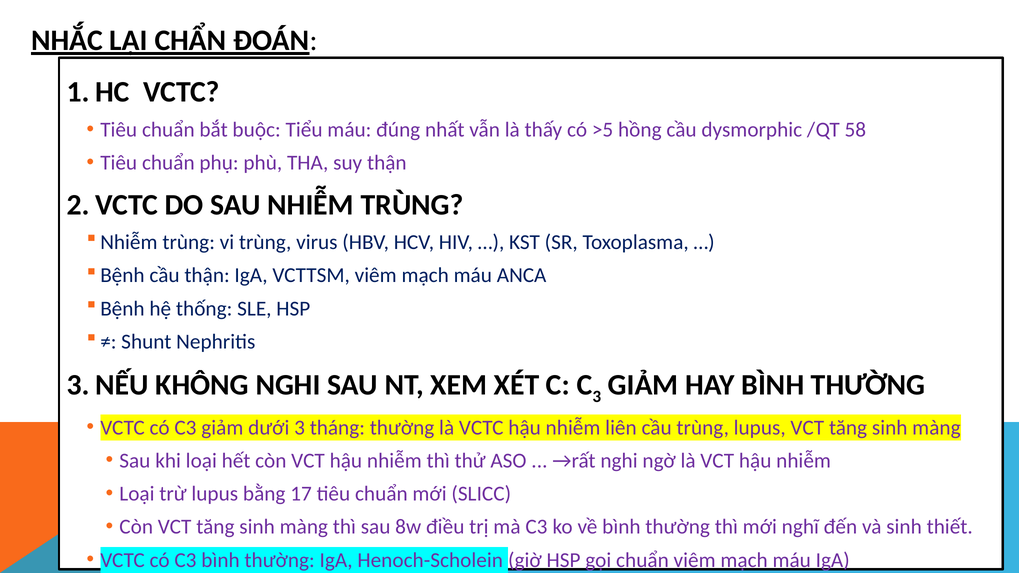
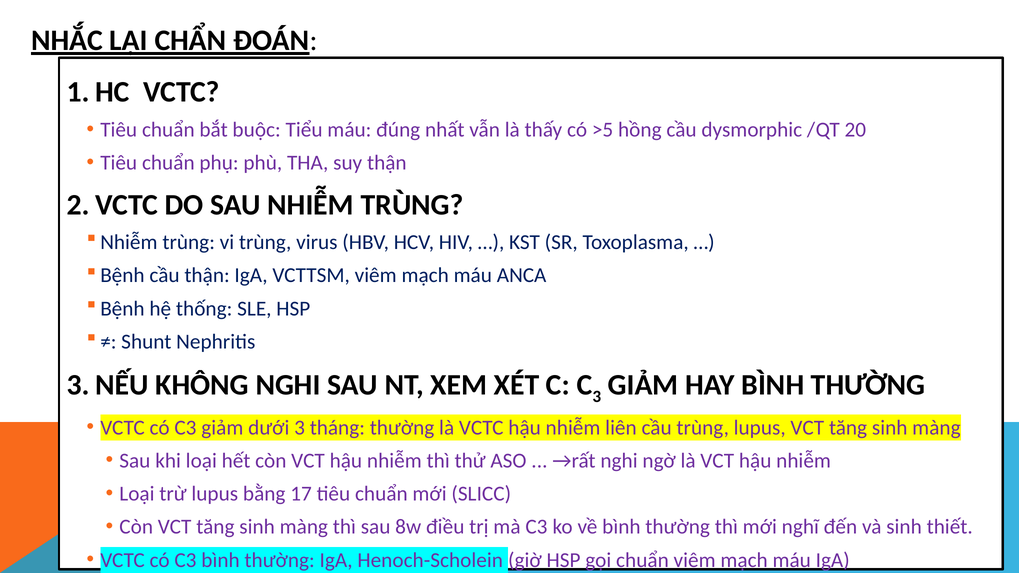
58: 58 -> 20
